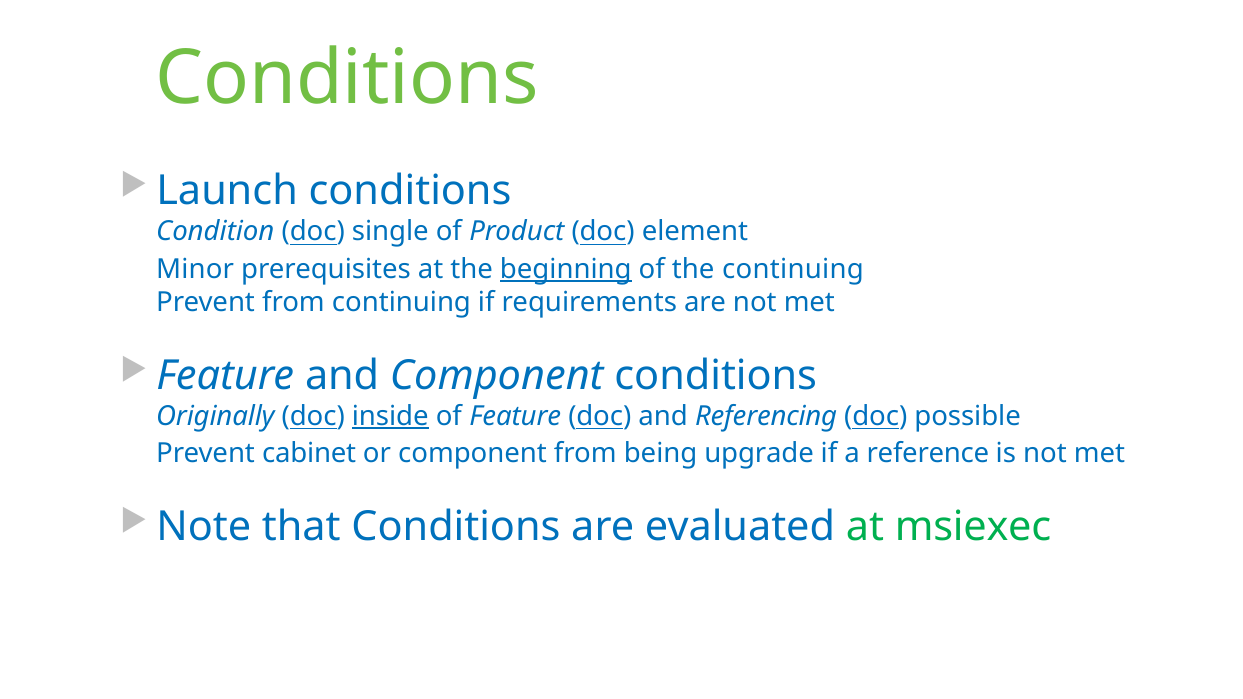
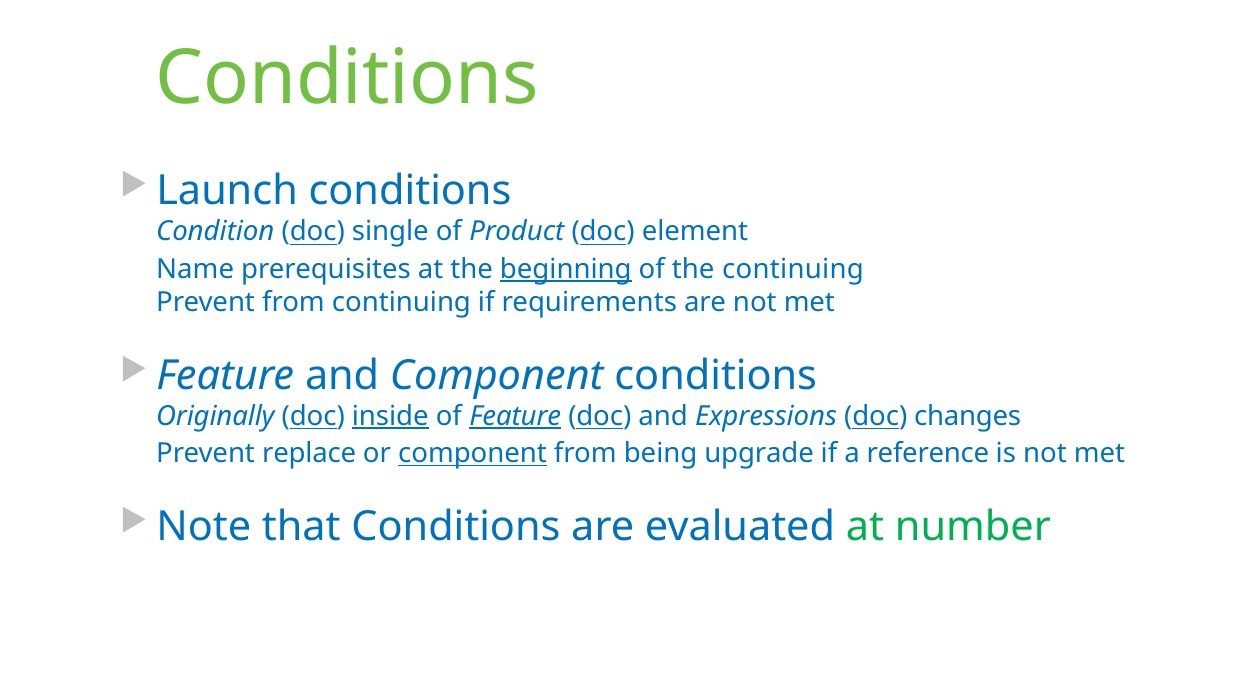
Minor: Minor -> Name
Feature at (515, 416) underline: none -> present
Referencing: Referencing -> Expressions
possible: possible -> changes
cabinet: cabinet -> replace
component at (473, 454) underline: none -> present
msiexec: msiexec -> number
